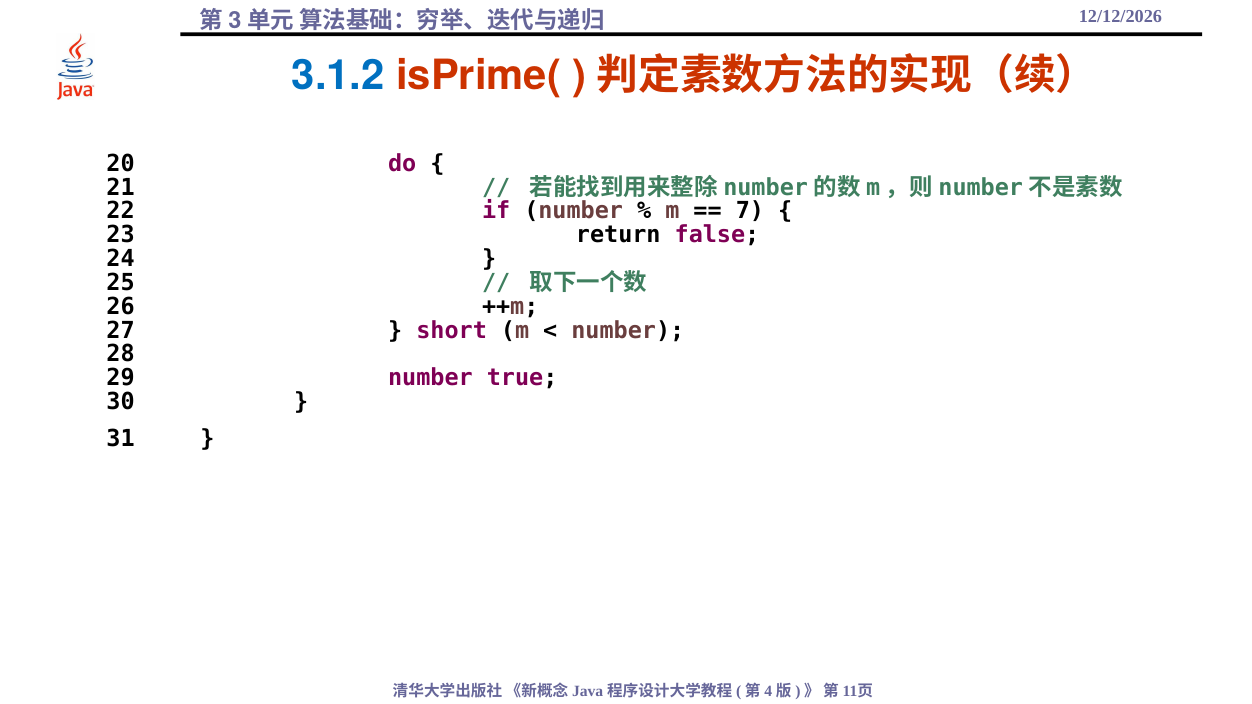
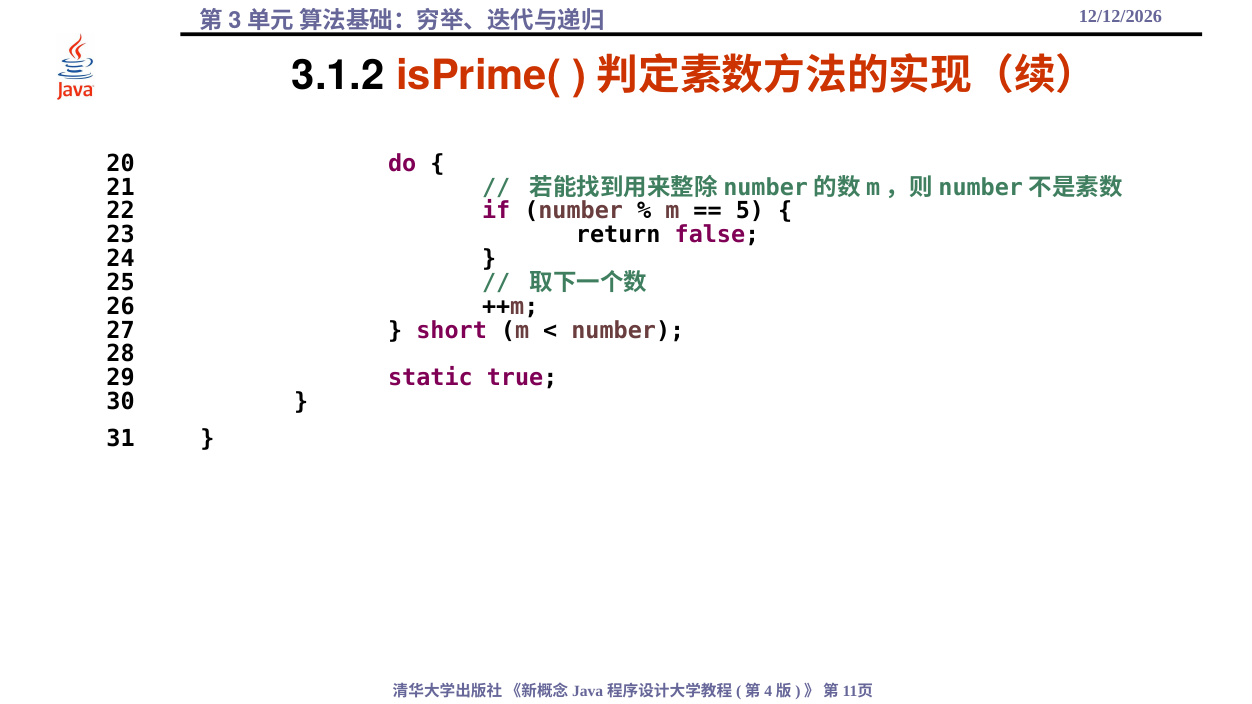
3.1.2 colour: blue -> black
7: 7 -> 5
29 number: number -> static
